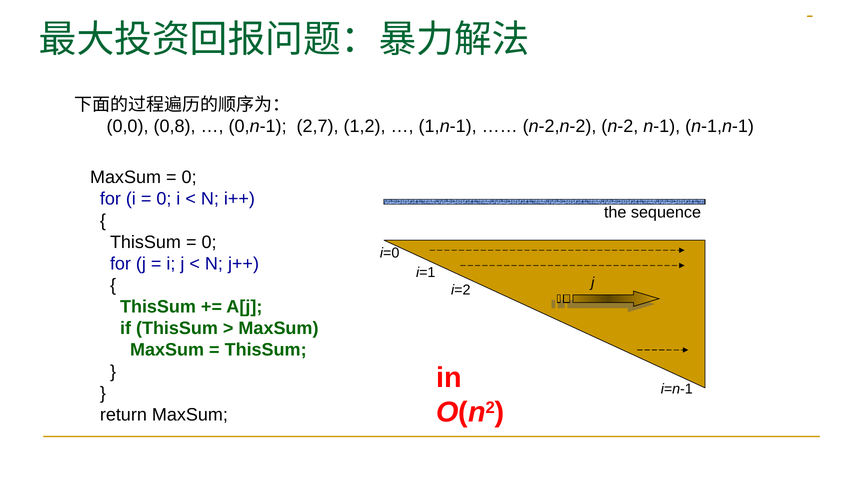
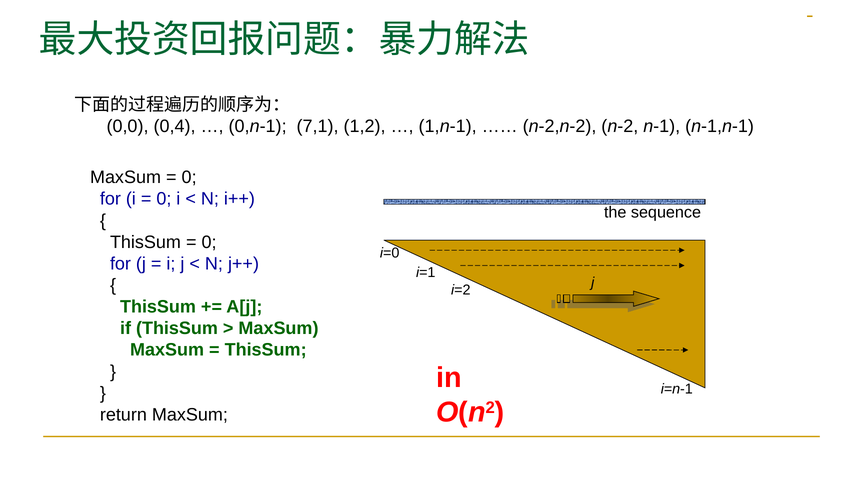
0,8: 0,8 -> 0,4
2,7: 2,7 -> 7,1
